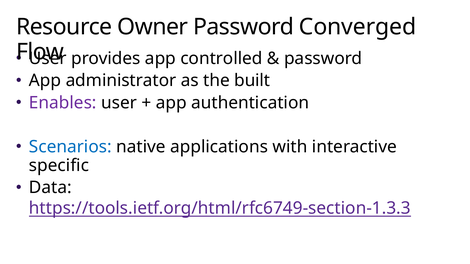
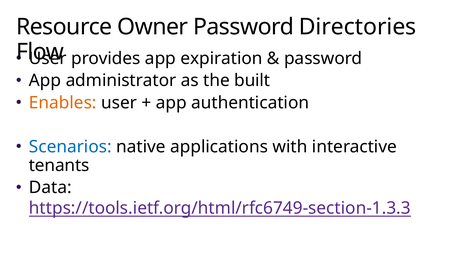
Converged: Converged -> Directories
controlled: controlled -> expiration
Enables colour: purple -> orange
specific: specific -> tenants
